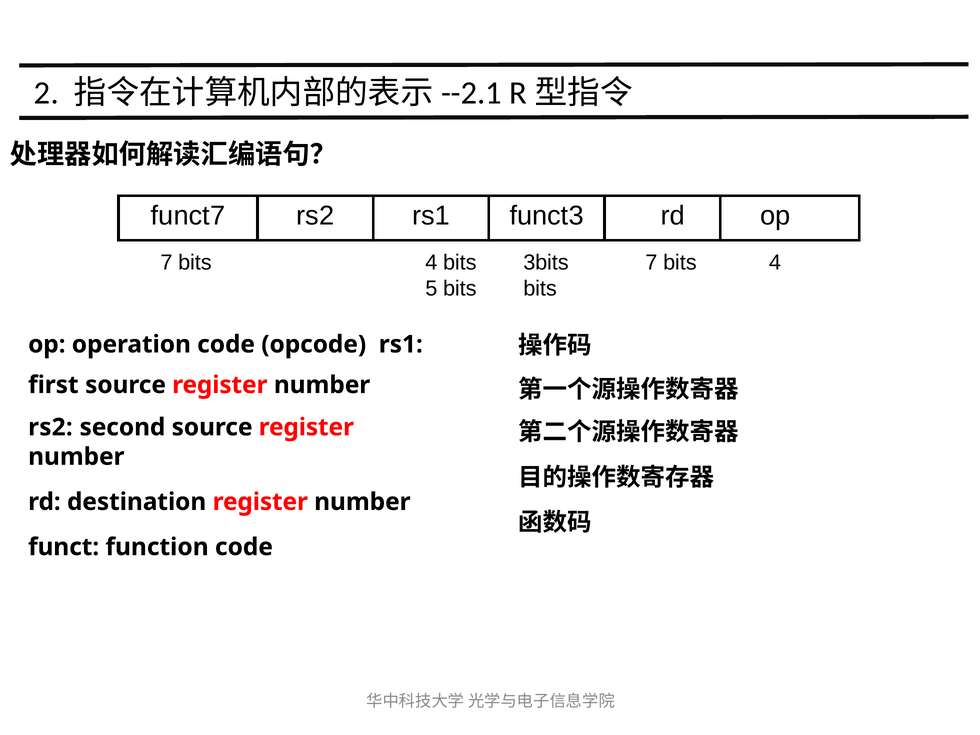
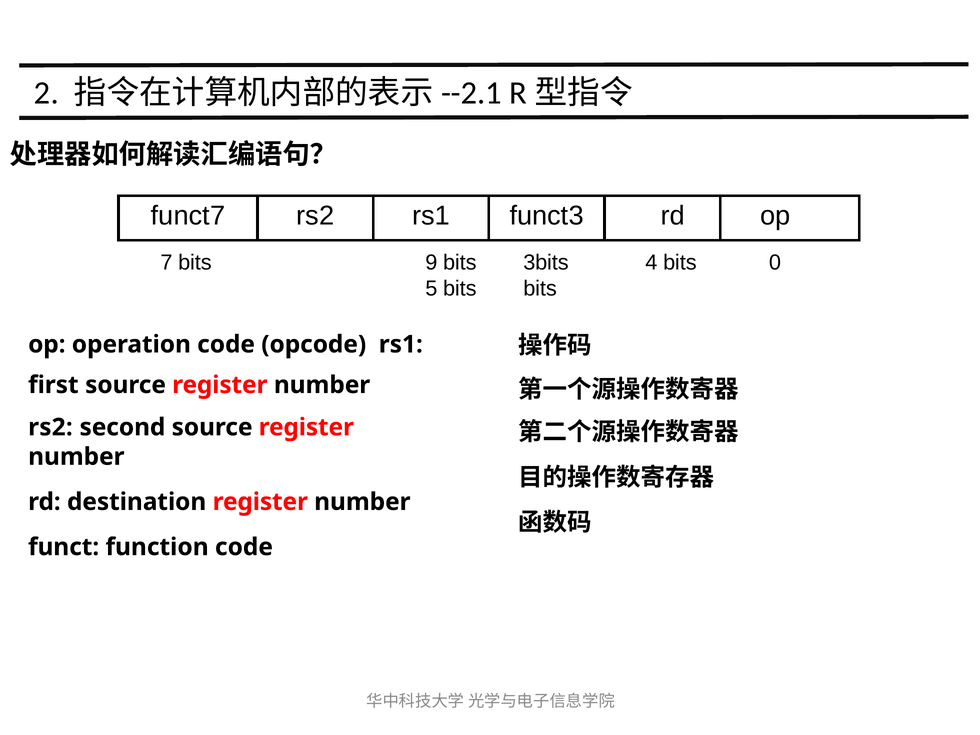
4 at (431, 263): 4 -> 9
3bits 7: 7 -> 4
4 at (775, 263): 4 -> 0
